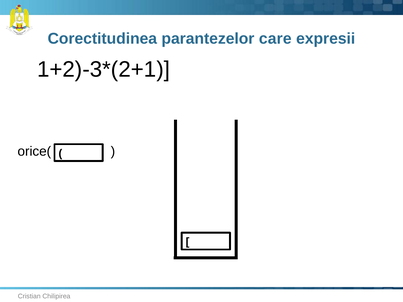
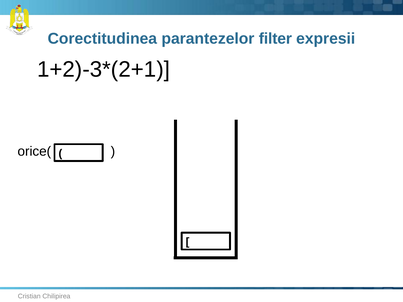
care: care -> filter
